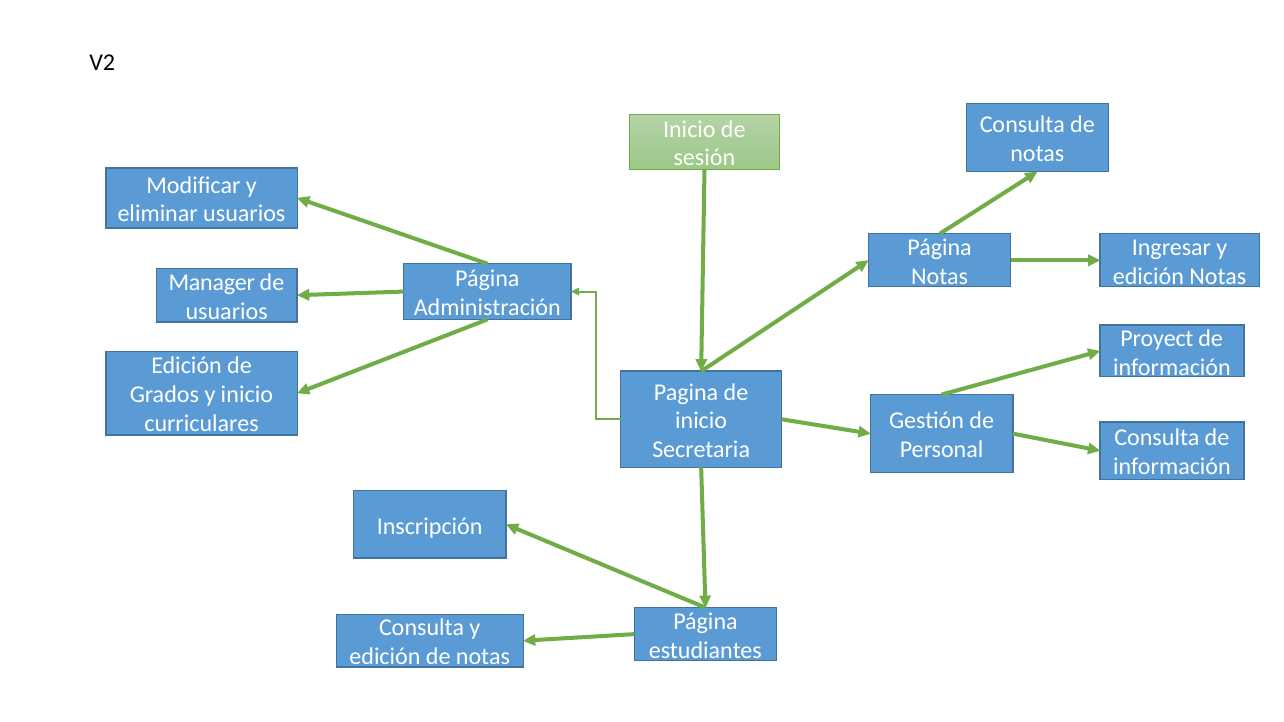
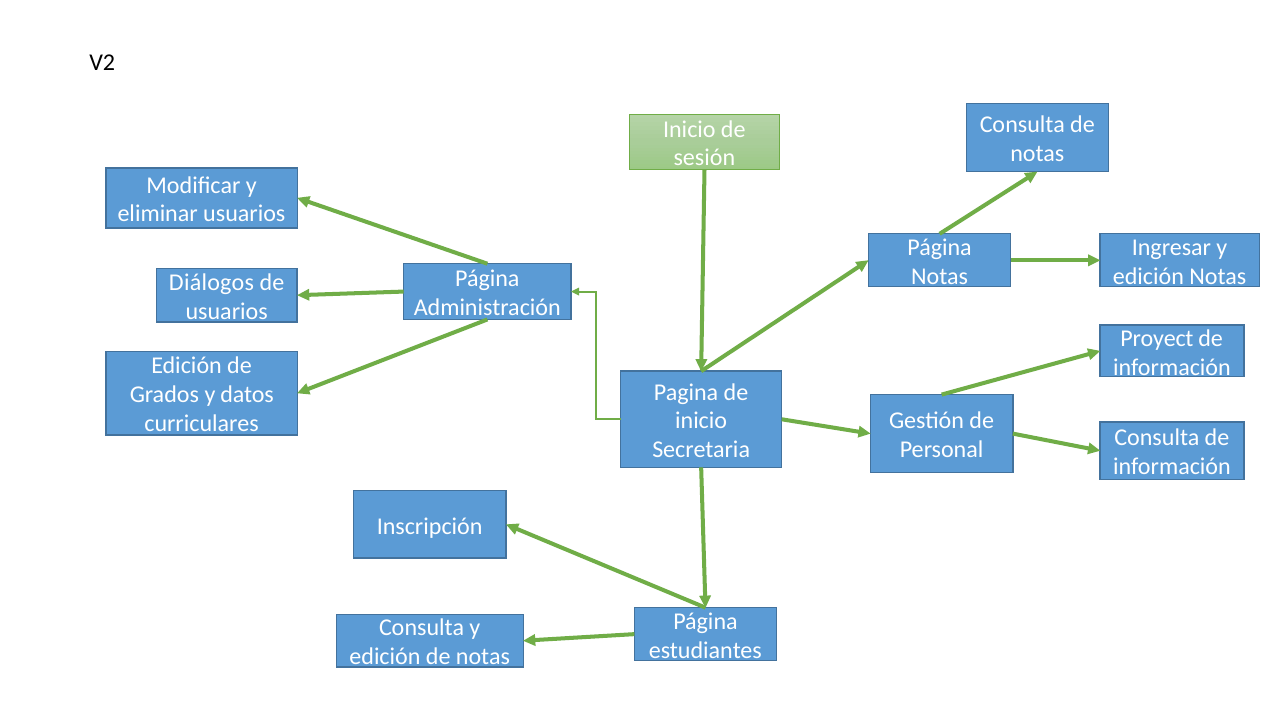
Manager: Manager -> Diálogos
y inicio: inicio -> datos
